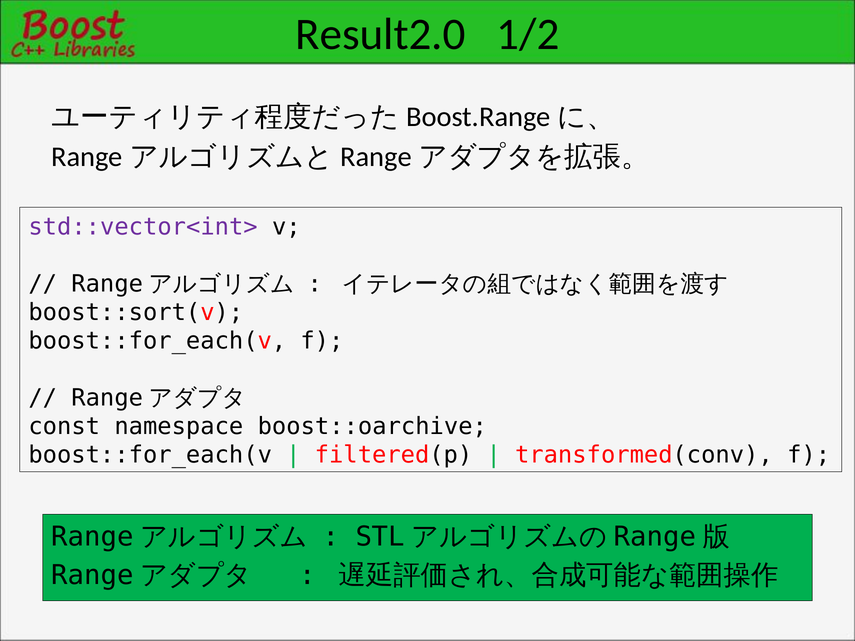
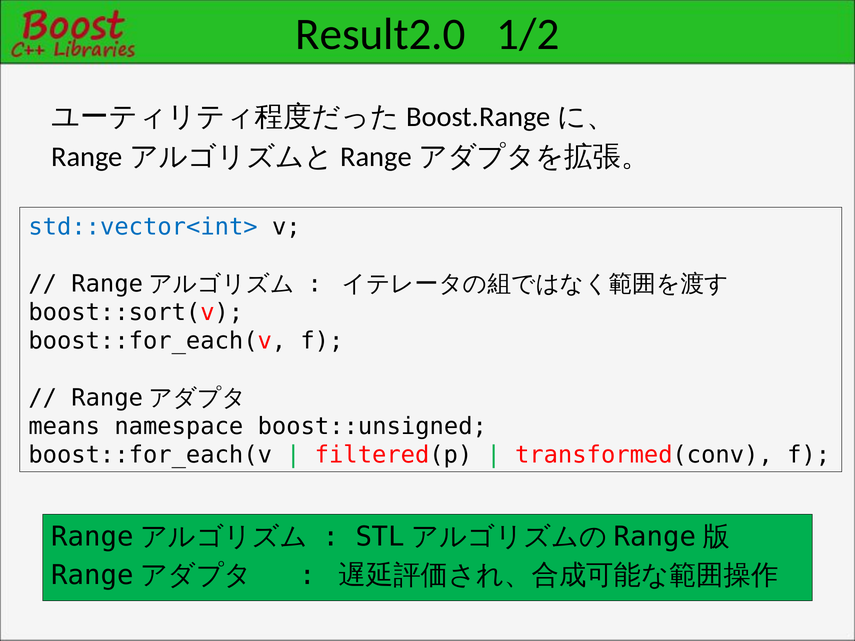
std::vector<int> colour: purple -> blue
const: const -> means
boost::oarchive: boost::oarchive -> boost::unsigned
